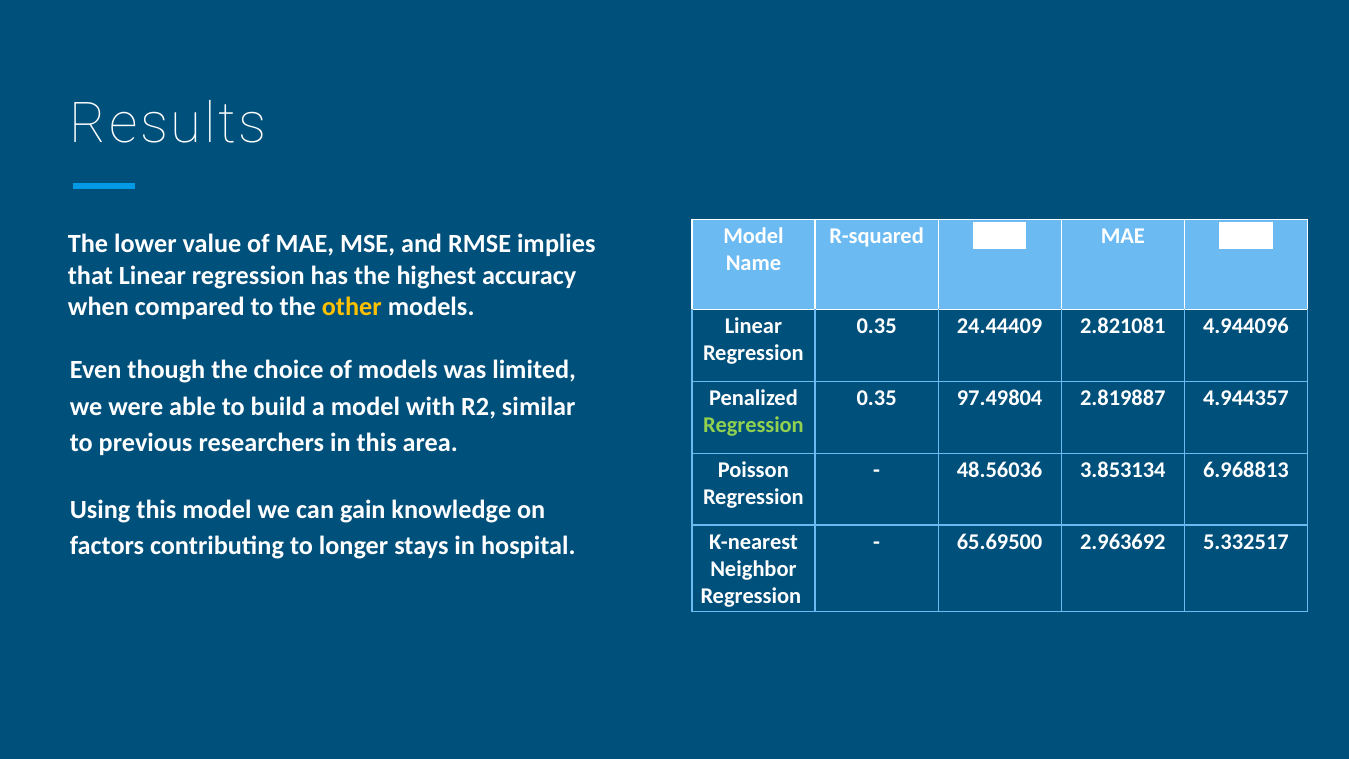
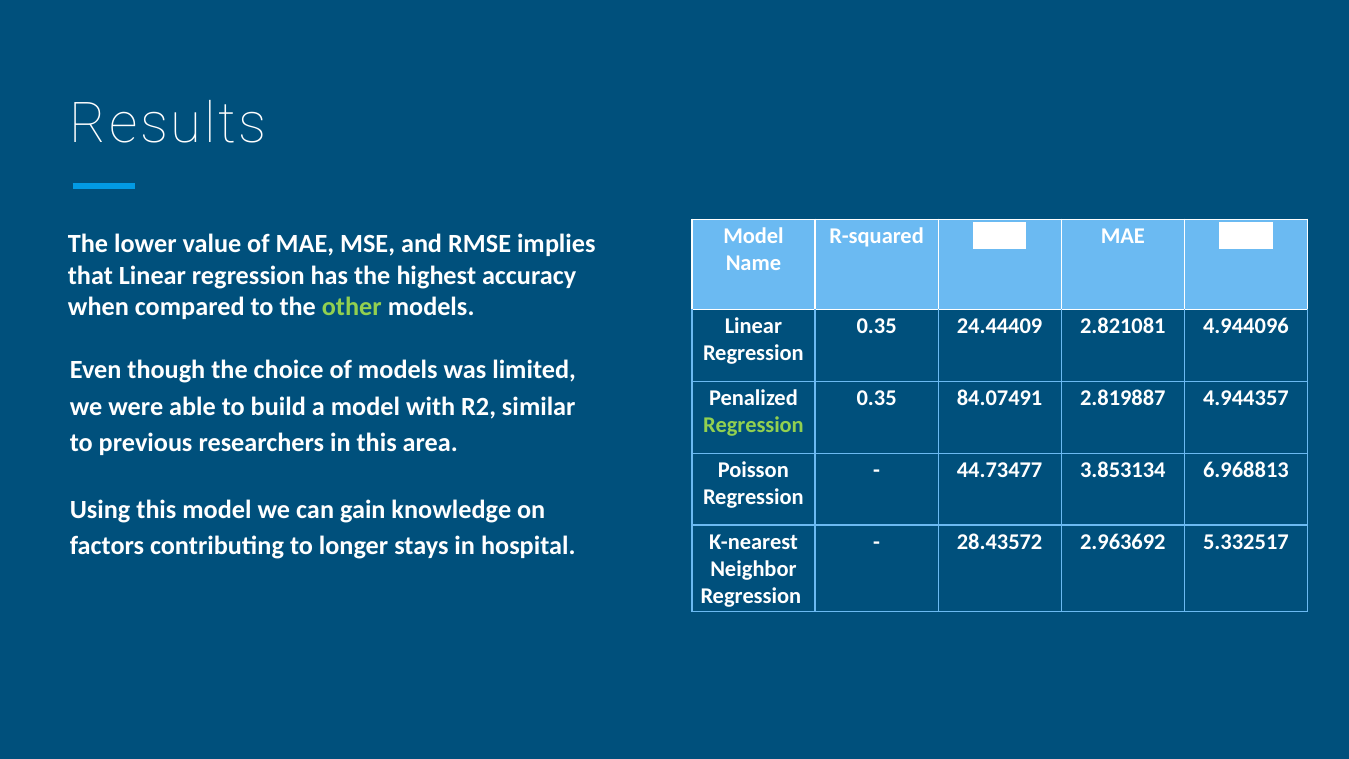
other colour: yellow -> light green
97.49804: 97.49804 -> 84.07491
48.56036: 48.56036 -> 44.73477
65.69500: 65.69500 -> 28.43572
